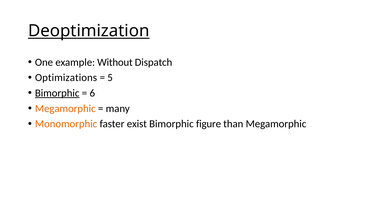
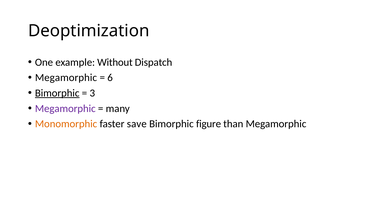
Deoptimization underline: present -> none
Optimizations at (66, 78): Optimizations -> Megamorphic
5: 5 -> 6
6: 6 -> 3
Megamorphic at (65, 109) colour: orange -> purple
exist: exist -> save
